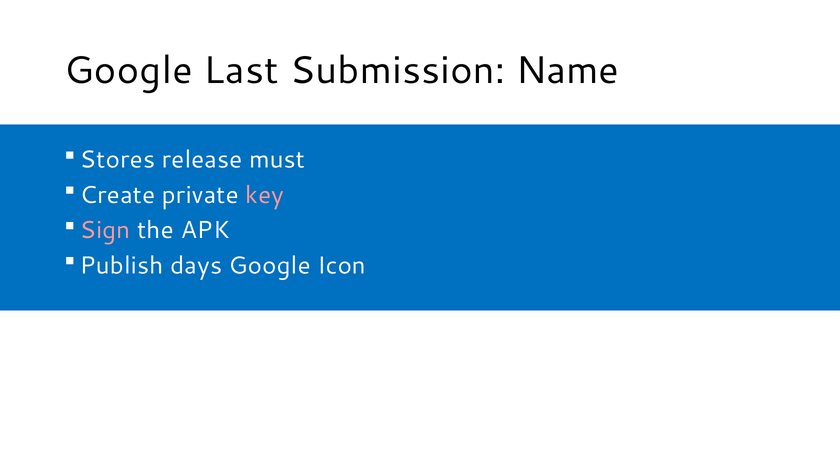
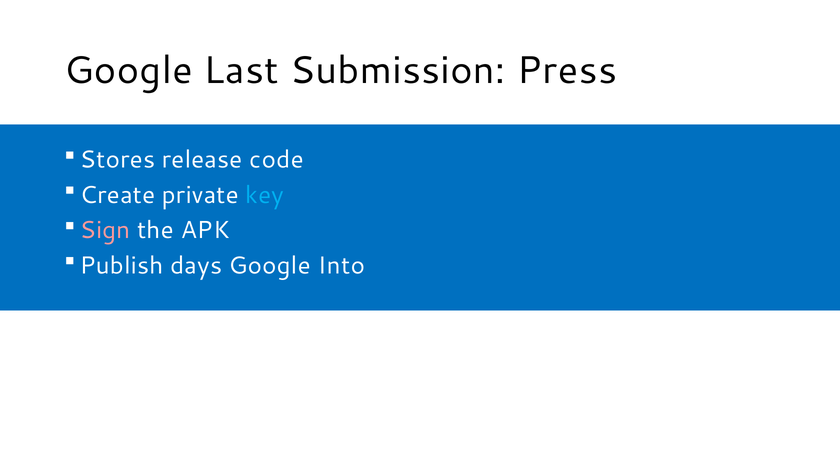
Name: Name -> Press
must: must -> code
key colour: pink -> light blue
Icon: Icon -> Into
